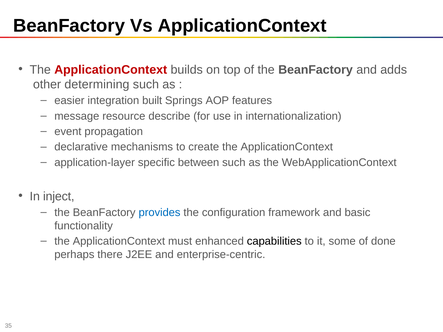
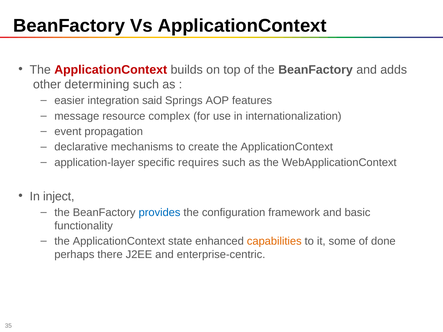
built: built -> said
describe: describe -> complex
between: between -> requires
must: must -> state
capabilities colour: black -> orange
